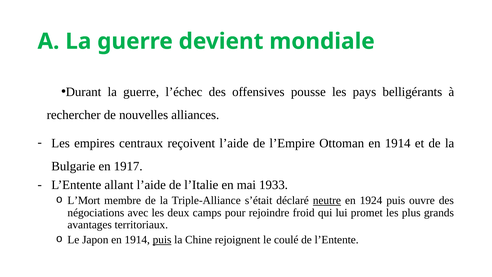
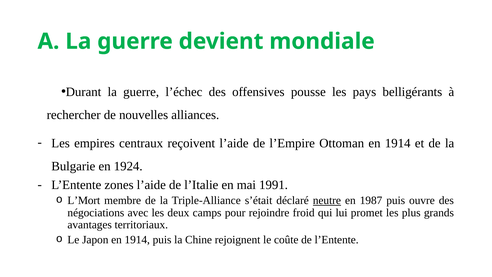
1917: 1917 -> 1924
allant: allant -> zones
1933: 1933 -> 1991
1924: 1924 -> 1987
puis at (162, 239) underline: present -> none
coulé: coulé -> coûte
